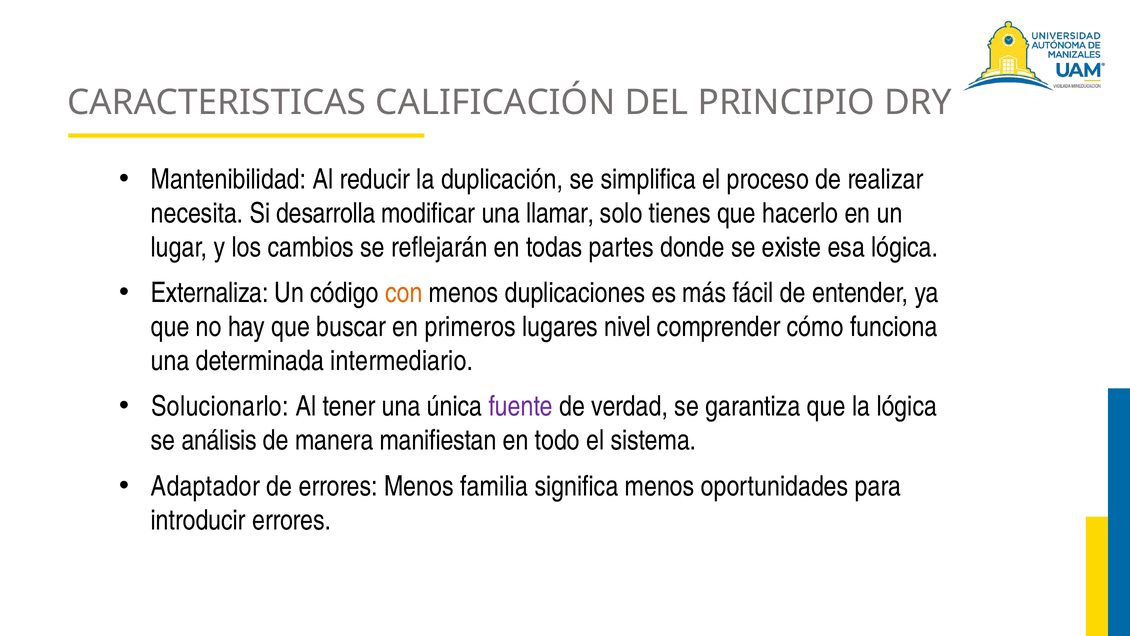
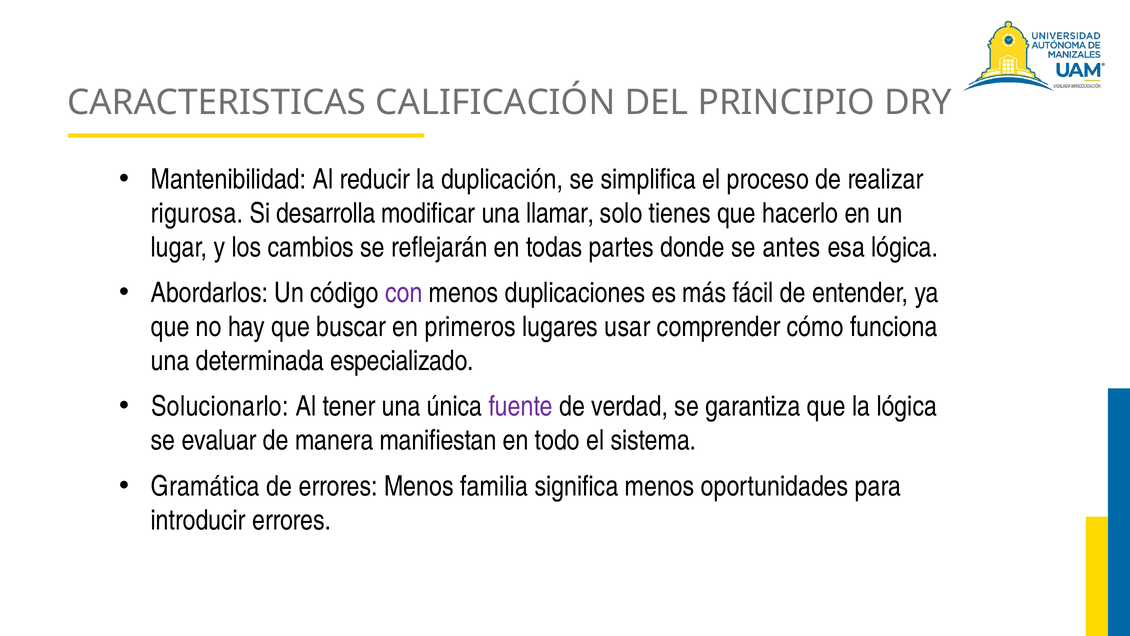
necesita: necesita -> rigurosa
existe: existe -> antes
Externaliza: Externaliza -> Abordarlos
con colour: orange -> purple
nivel: nivel -> usar
intermediario: intermediario -> especializado
análisis: análisis -> evaluar
Adaptador: Adaptador -> Gramática
